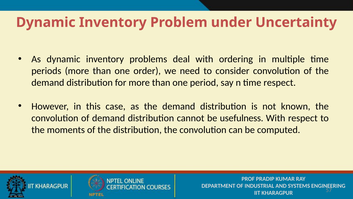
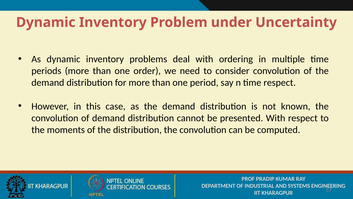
usefulness: usefulness -> presented
